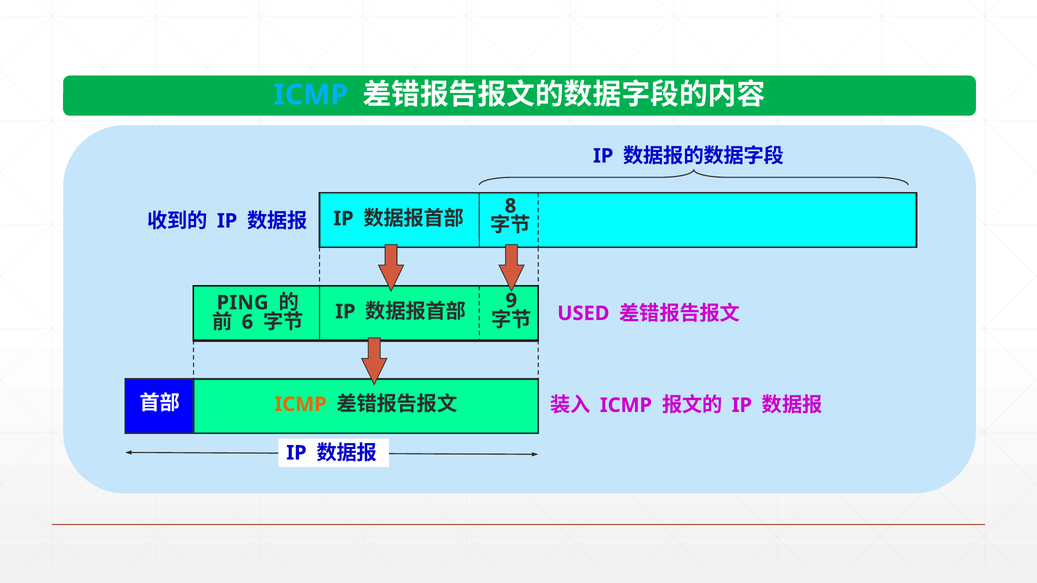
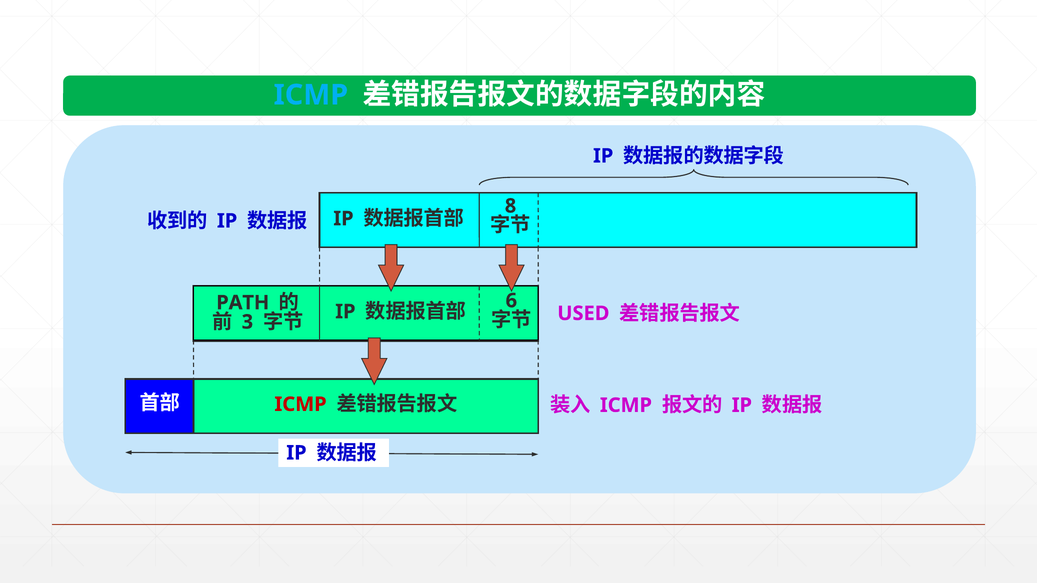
PING: PING -> PATH
9: 9 -> 6
6: 6 -> 3
ICMP at (301, 405) colour: orange -> red
